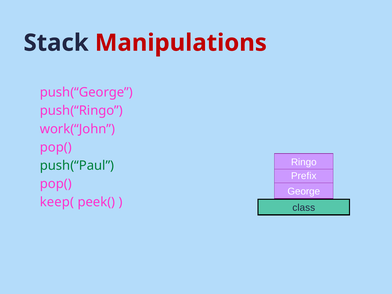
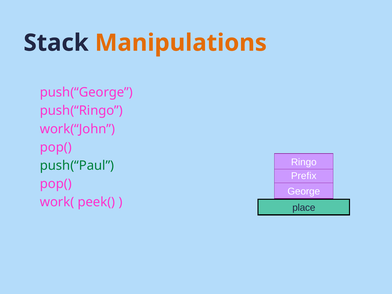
Manipulations colour: red -> orange
keep(: keep( -> work(
class: class -> place
